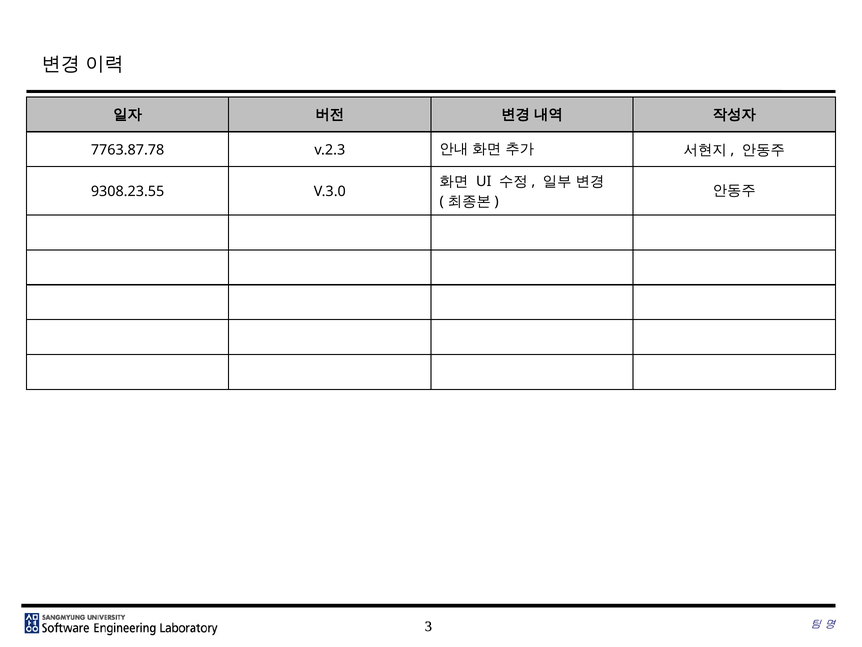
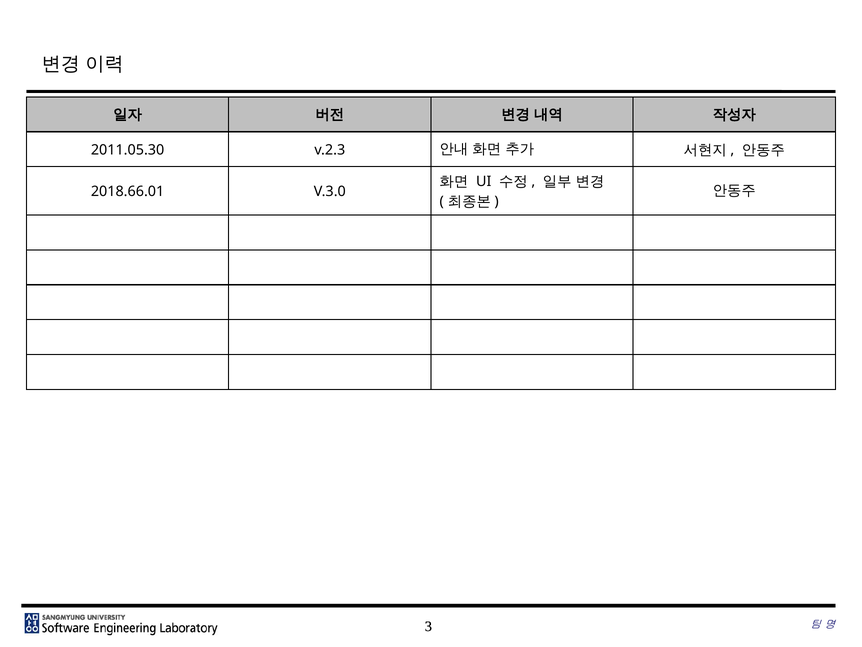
7763.87.78: 7763.87.78 -> 2011.05.30
9308.23.55: 9308.23.55 -> 2018.66.01
